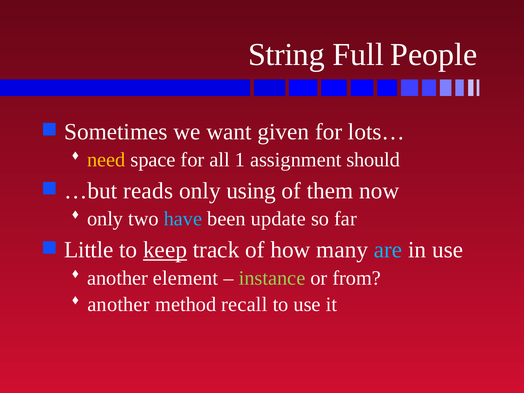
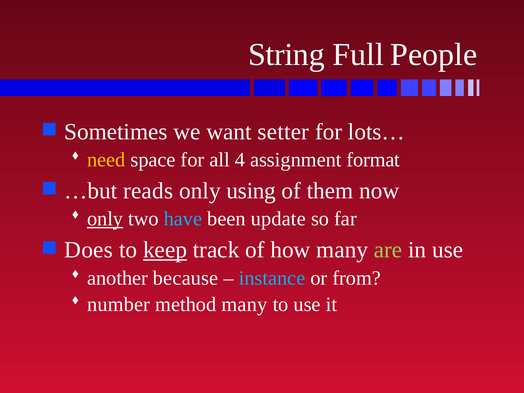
given: given -> setter
1: 1 -> 4
should: should -> format
only at (105, 219) underline: none -> present
Little: Little -> Does
are colour: light blue -> light green
element: element -> because
instance colour: light green -> light blue
another at (119, 304): another -> number
method recall: recall -> many
